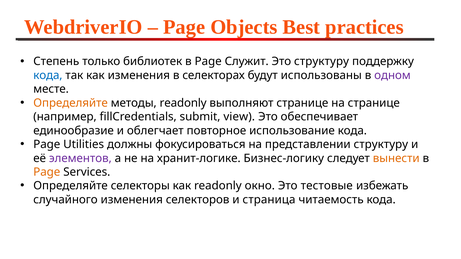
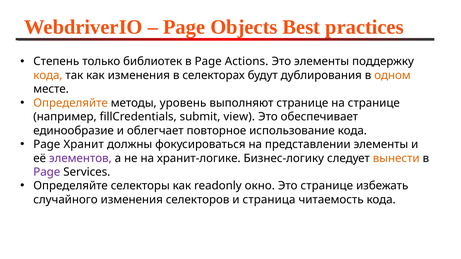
Служит: Служит -> Actions
Это структуру: структуру -> элементы
кода at (48, 75) colour: blue -> orange
использованы: использованы -> дублирования
одном colour: purple -> orange
методы readonly: readonly -> уровень
Utilities: Utilities -> Хранит
представлении структуру: структуру -> элементы
Page at (47, 172) colour: orange -> purple
Это тестовые: тестовые -> странице
